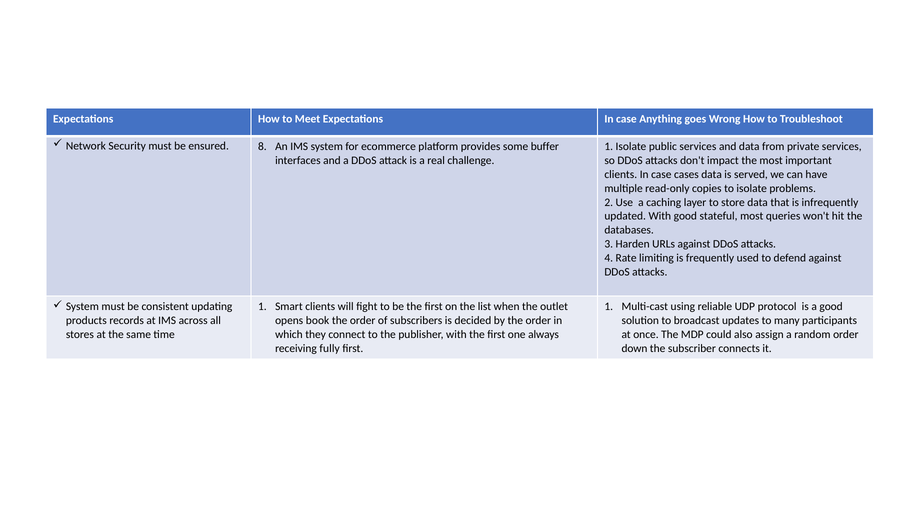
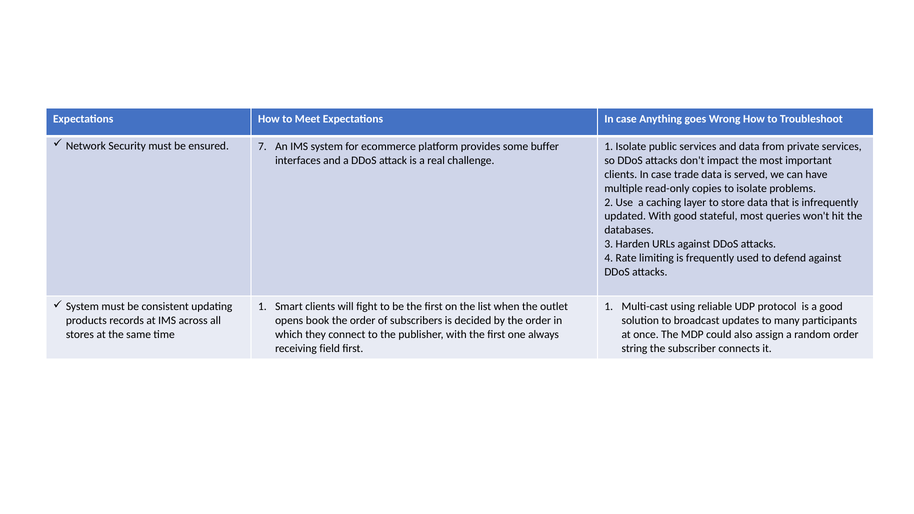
8: 8 -> 7
cases: cases -> trade
fully: fully -> field
down: down -> string
